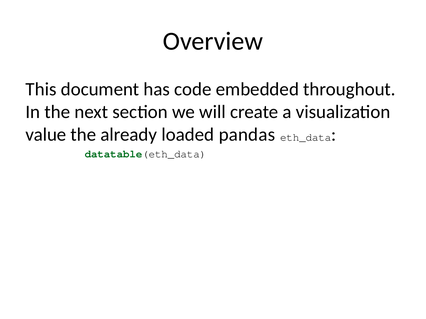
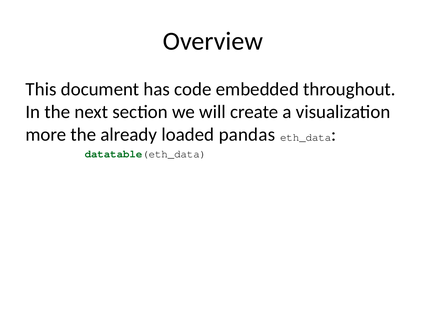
value: value -> more
